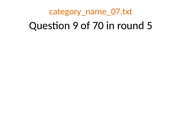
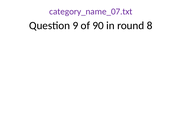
category_name_07.txt colour: orange -> purple
70: 70 -> 90
5: 5 -> 8
